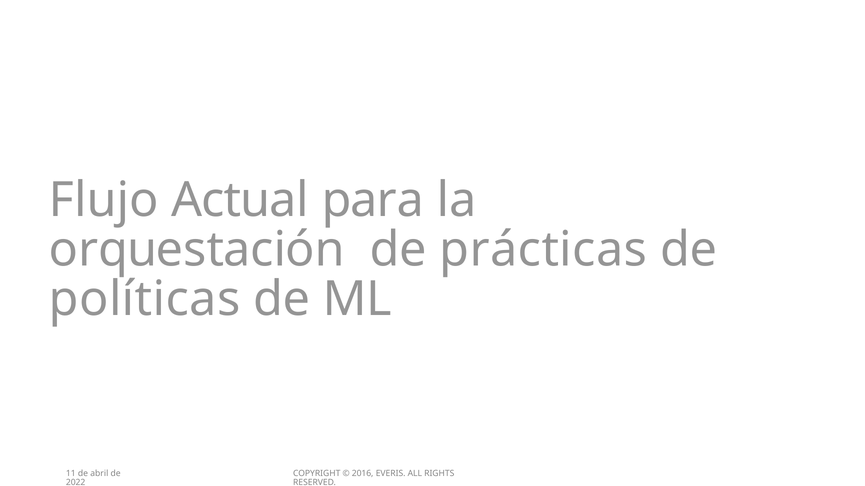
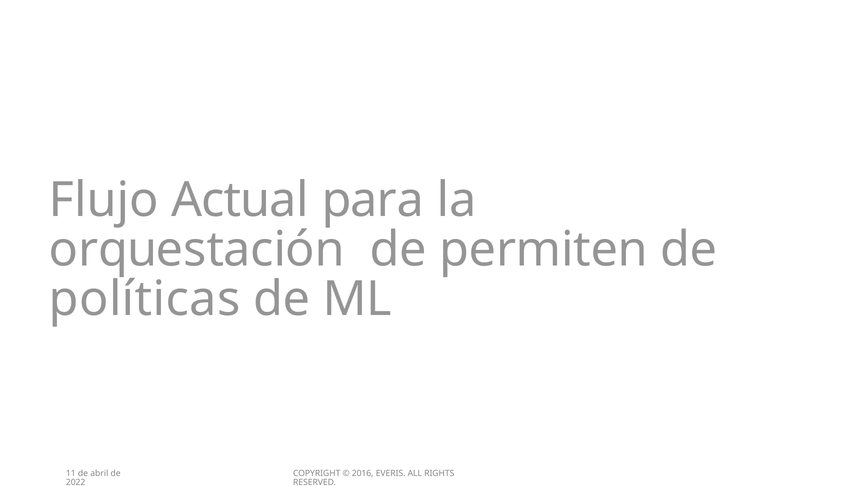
prácticas: prácticas -> permiten
